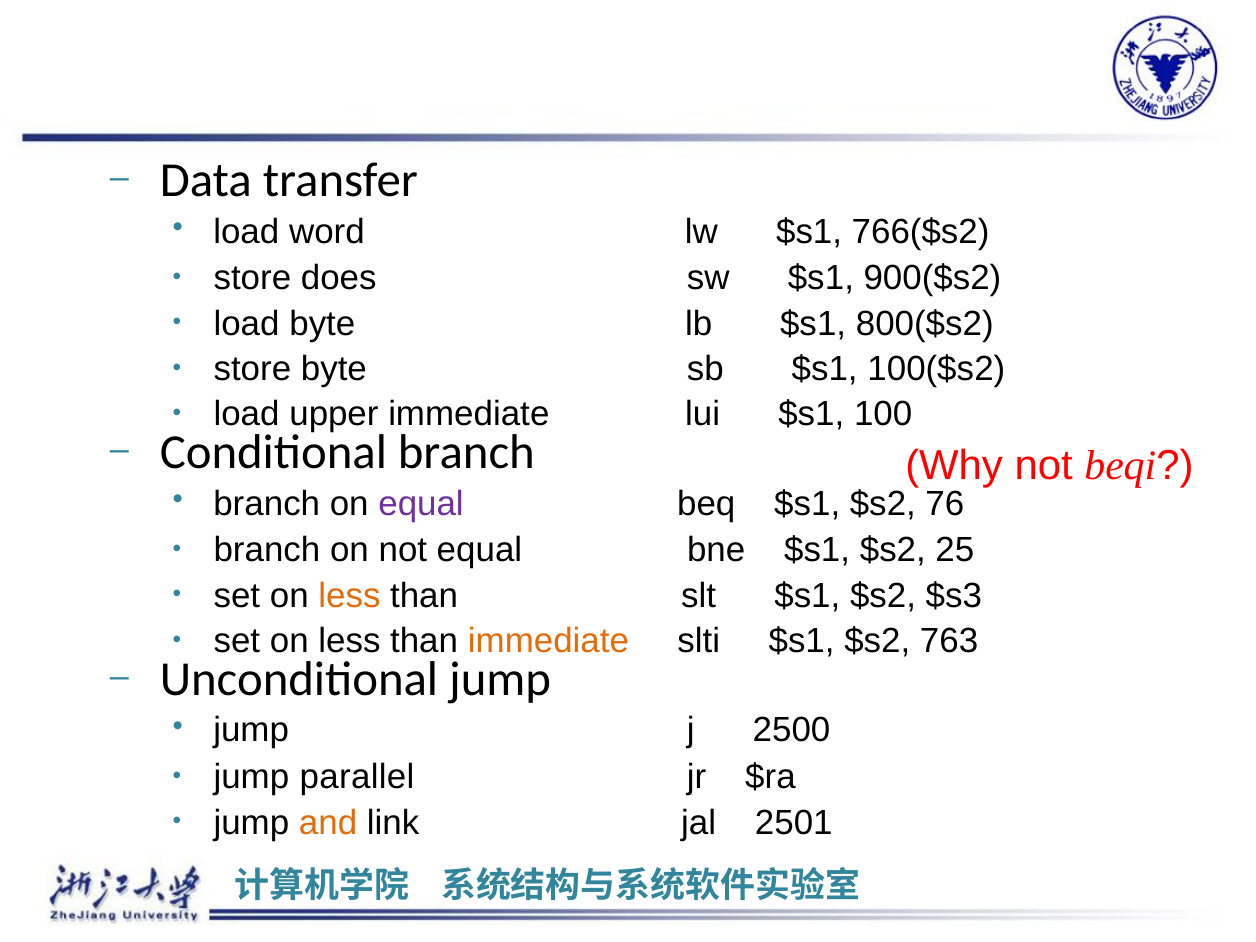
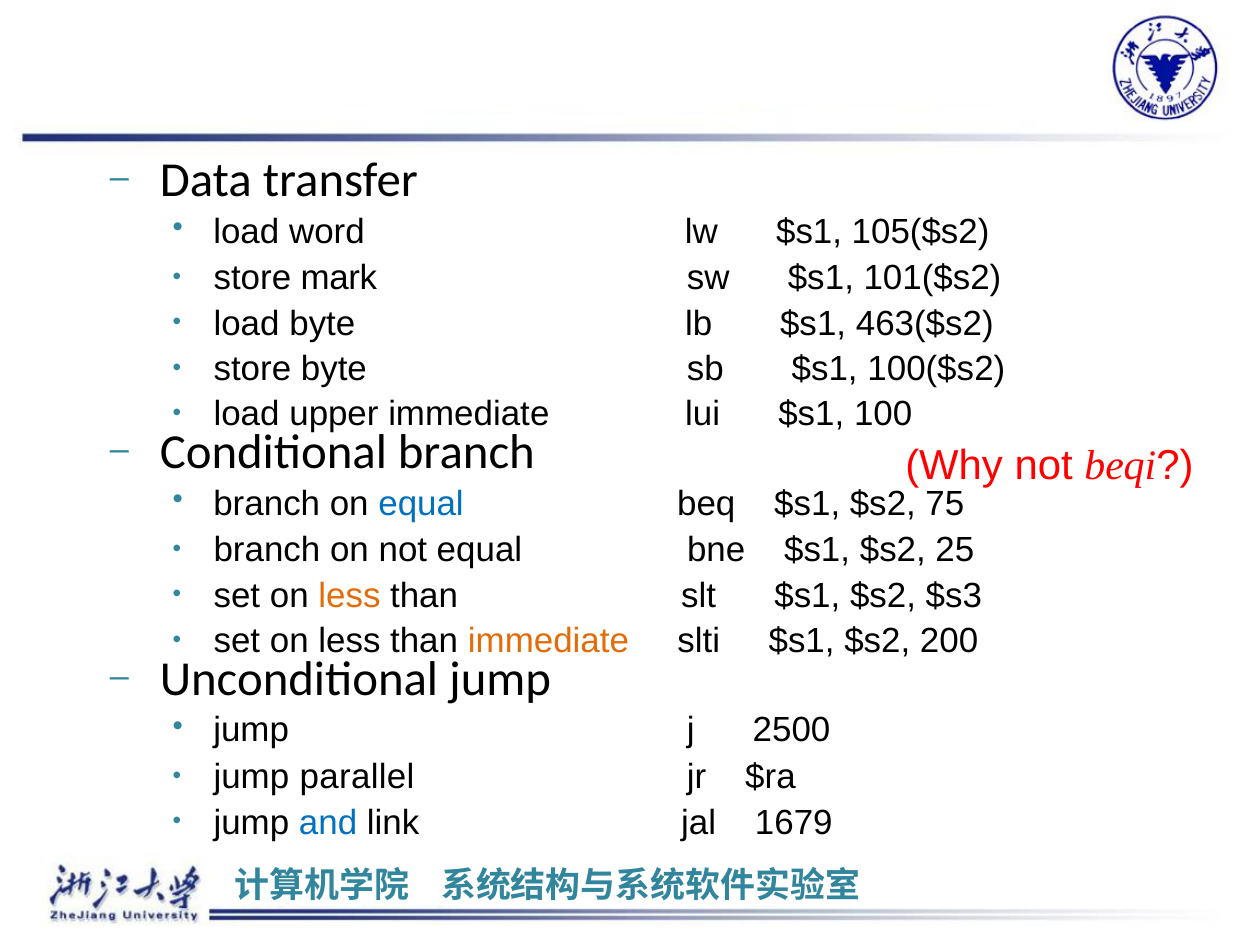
766($s2: 766($s2 -> 105($s2
does: does -> mark
900($s2: 900($s2 -> 101($s2
800($s2: 800($s2 -> 463($s2
equal at (421, 504) colour: purple -> blue
76: 76 -> 75
763: 763 -> 200
and colour: orange -> blue
2501: 2501 -> 1679
